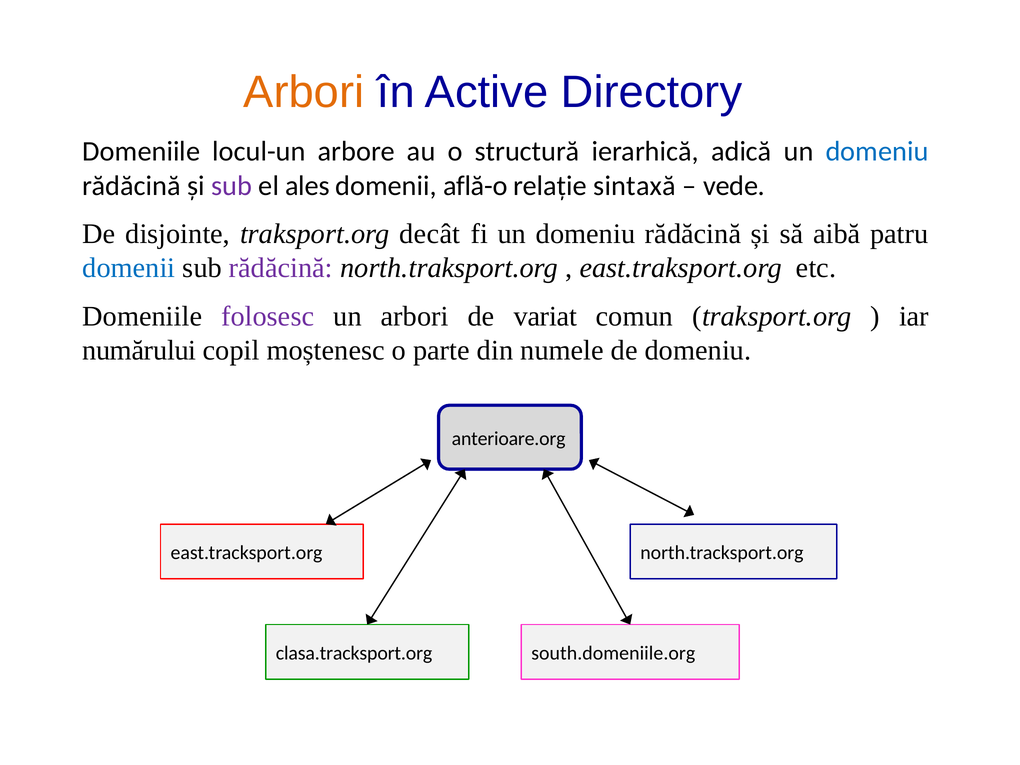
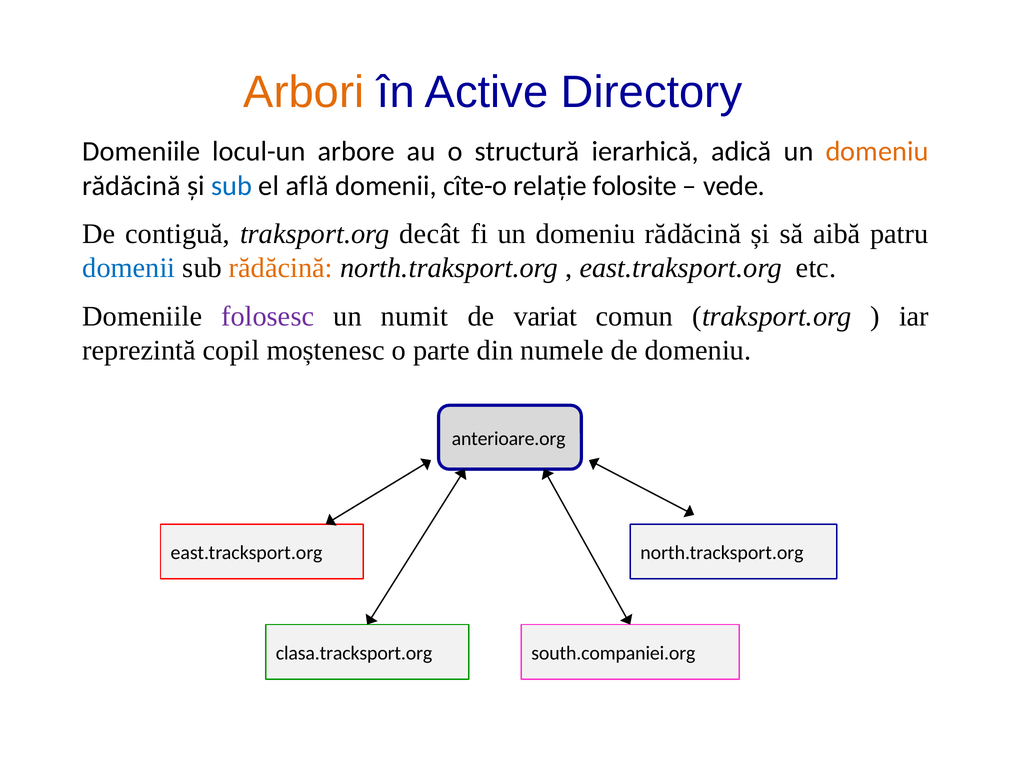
domeniu at (877, 152) colour: blue -> orange
sub at (232, 186) colour: purple -> blue
ales: ales -> află
află-o: află-o -> cîte-o
sintaxă: sintaxă -> folosite
disjointe: disjointe -> contiguă
rădăcină at (281, 268) colour: purple -> orange
un arbori: arbori -> numit
numărului: numărului -> reprezintă
south.domeniile.org: south.domeniile.org -> south.companiei.org
